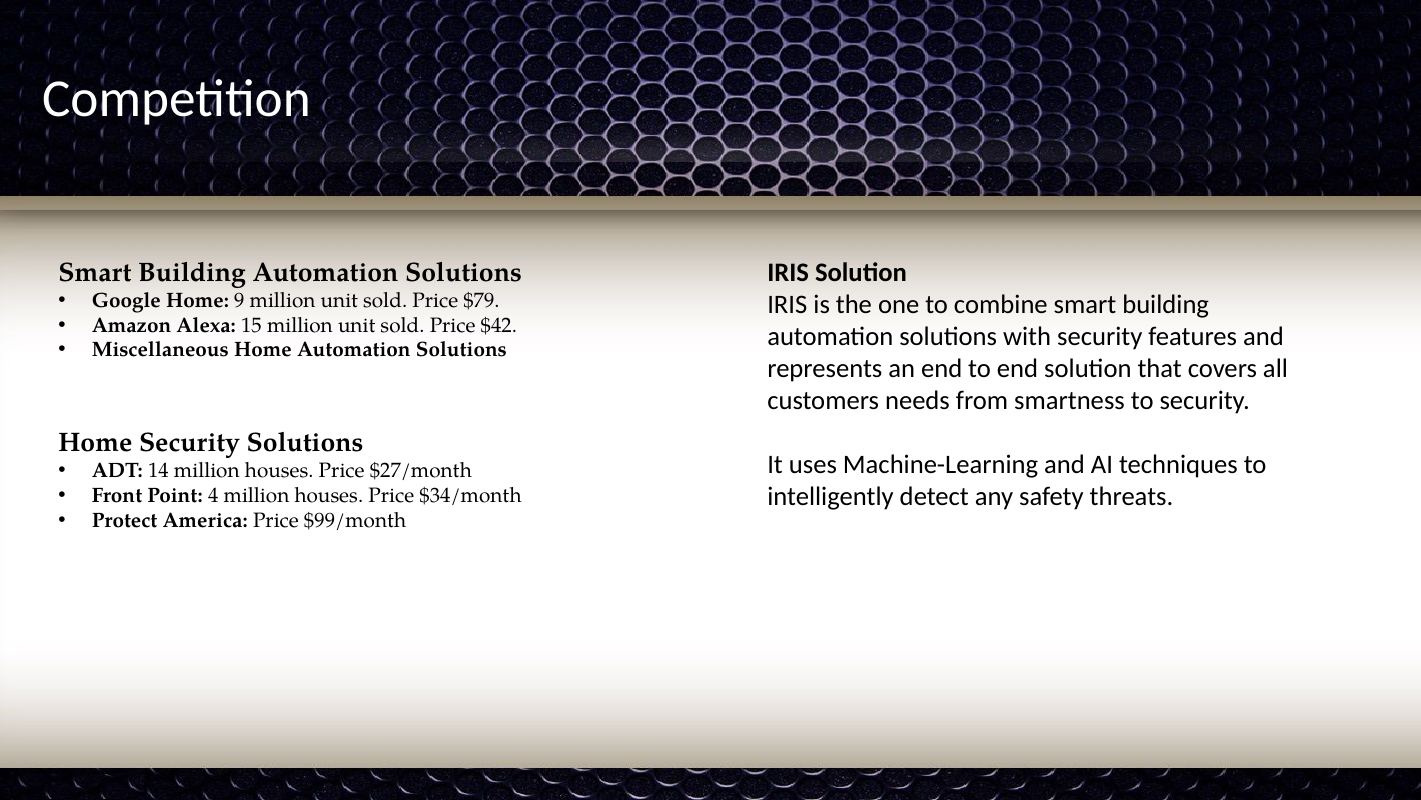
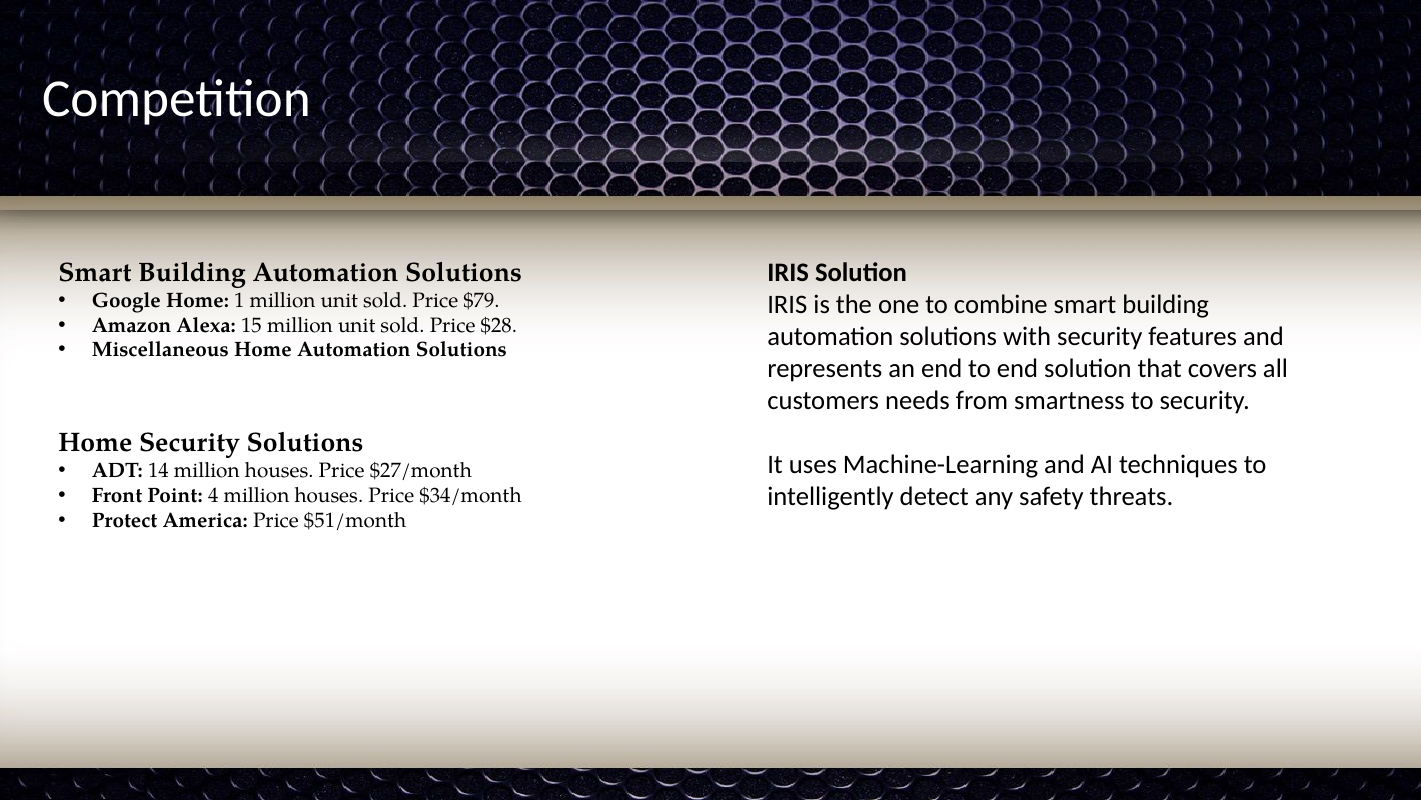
9: 9 -> 1
$42: $42 -> $28
$99/month: $99/month -> $51/month
